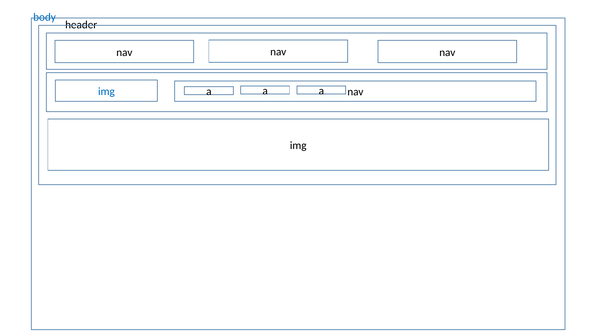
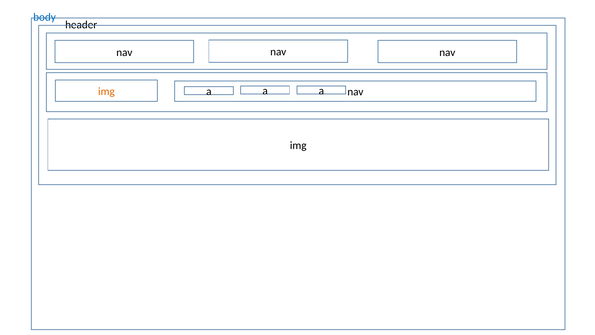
img at (106, 91) colour: blue -> orange
